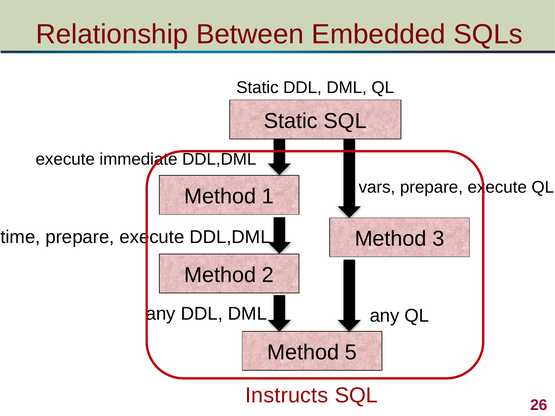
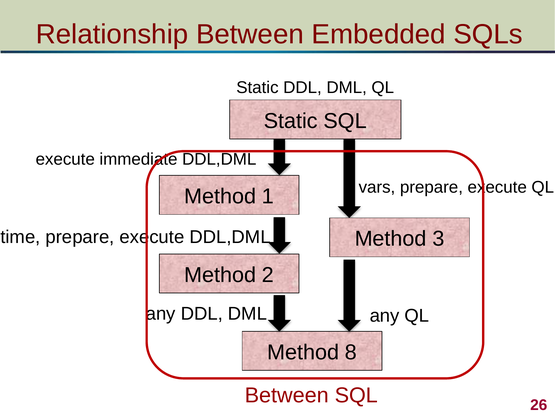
5: 5 -> 8
Instructs at (287, 396): Instructs -> Between
